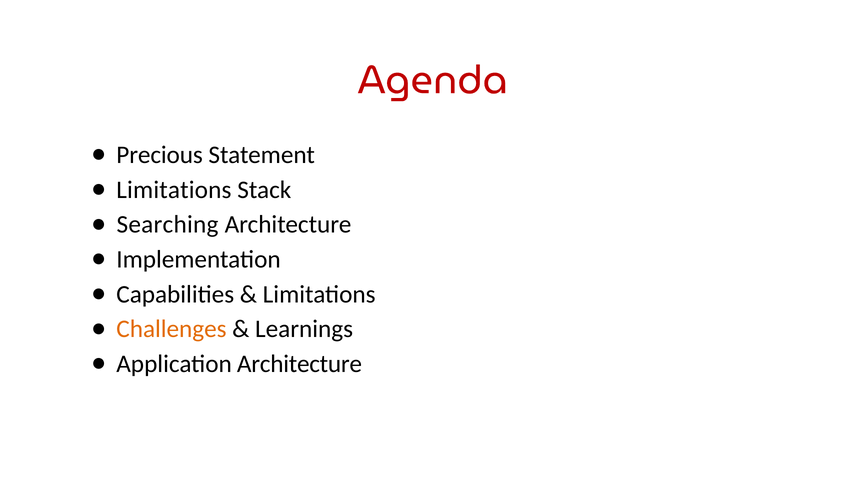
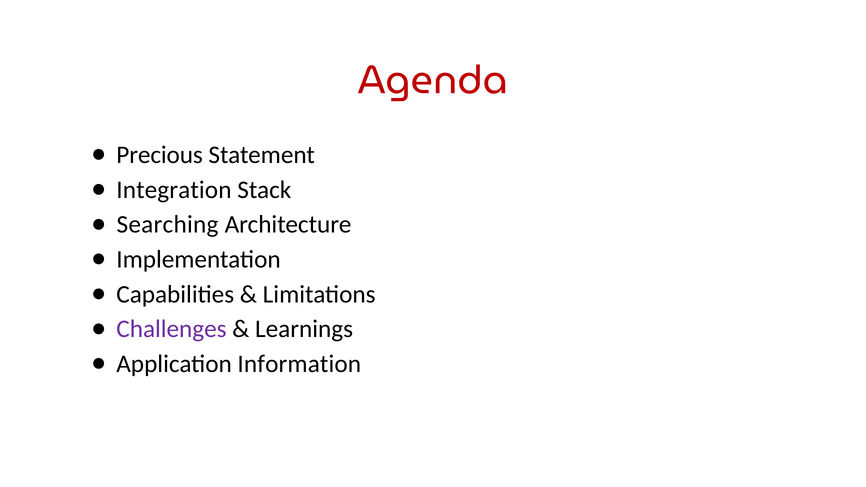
Limitations at (174, 190): Limitations -> Integration
Challenges colour: orange -> purple
Application Architecture: Architecture -> Information
